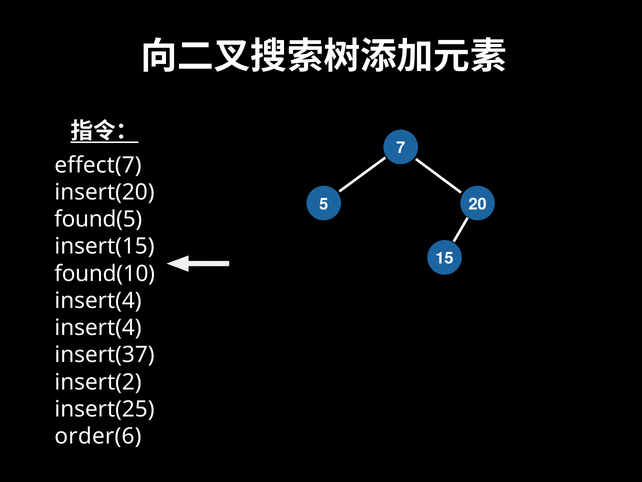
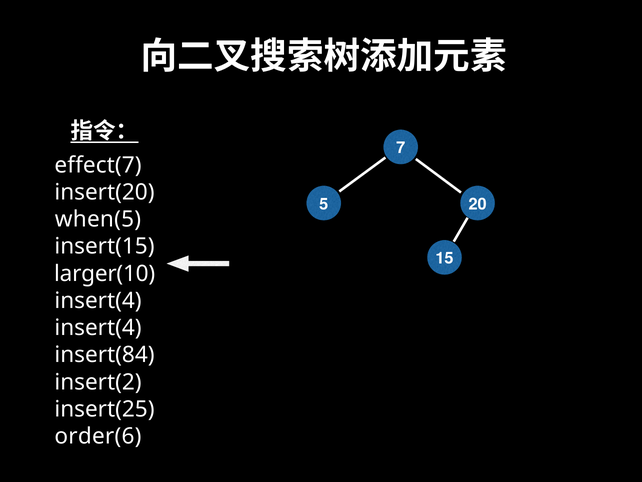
found(5: found(5 -> when(5
found(10: found(10 -> larger(10
insert(37: insert(37 -> insert(84
